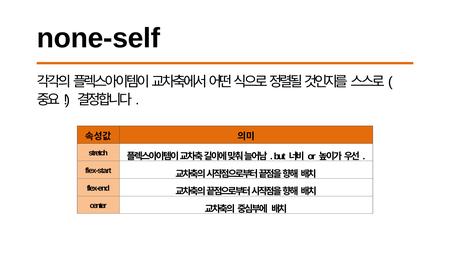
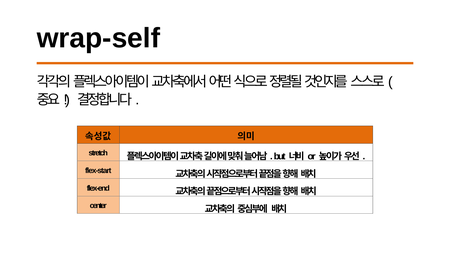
none-self: none-self -> wrap-self
